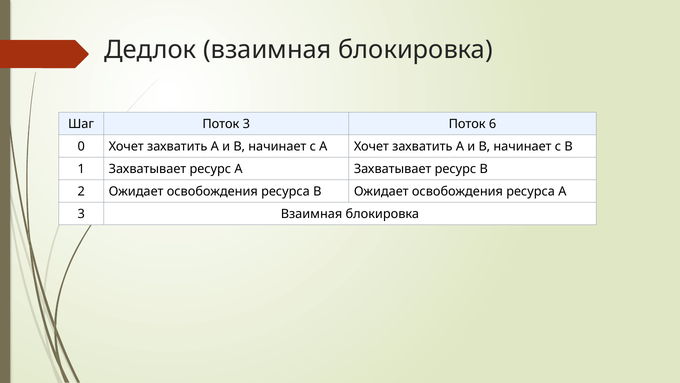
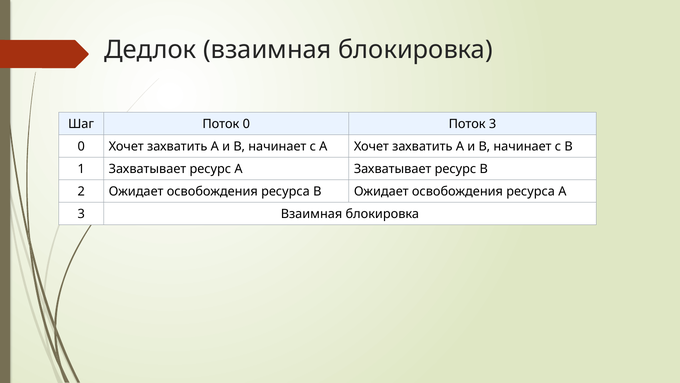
Поток 3: 3 -> 0
Поток 6: 6 -> 3
